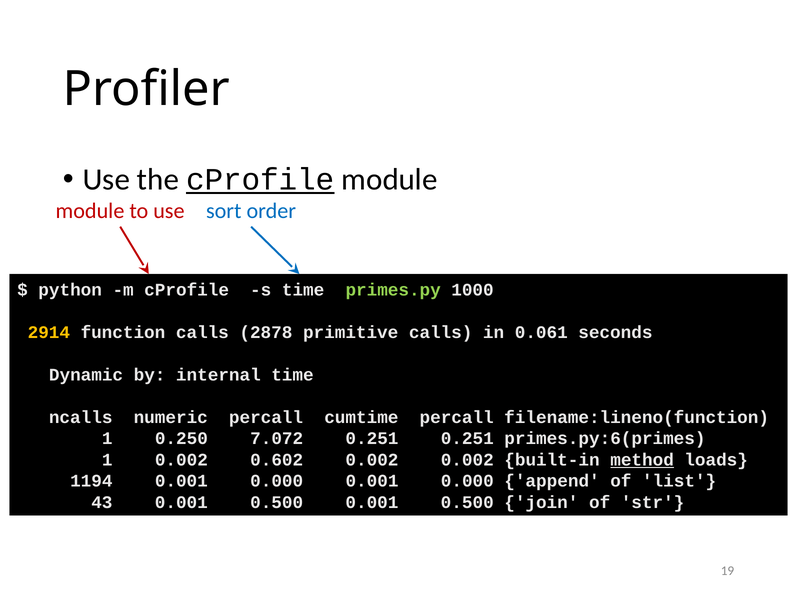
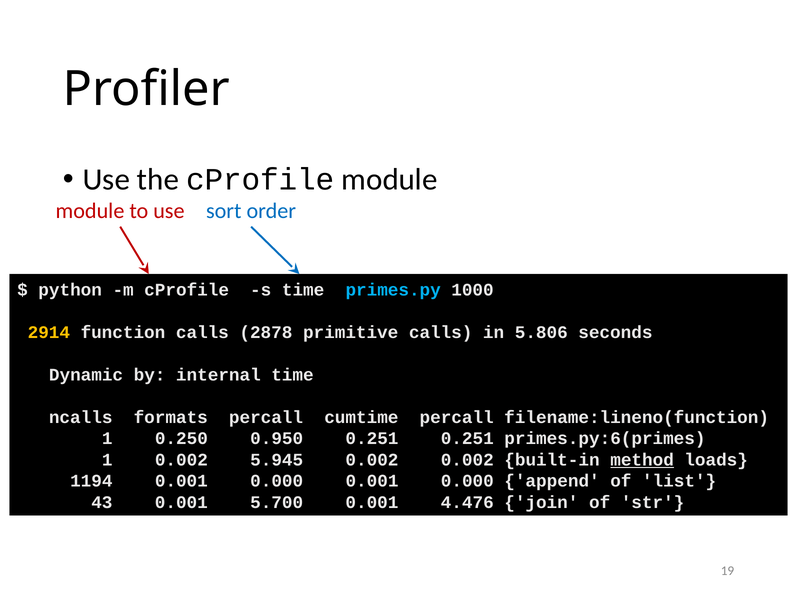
cProfile at (260, 180) underline: present -> none
primes.py colour: light green -> light blue
0.061: 0.061 -> 5.806
numeric: numeric -> formats
7.072: 7.072 -> 0.950
0.602: 0.602 -> 5.945
43 0.001 0.500: 0.500 -> 5.700
0.500 at (467, 502): 0.500 -> 4.476
